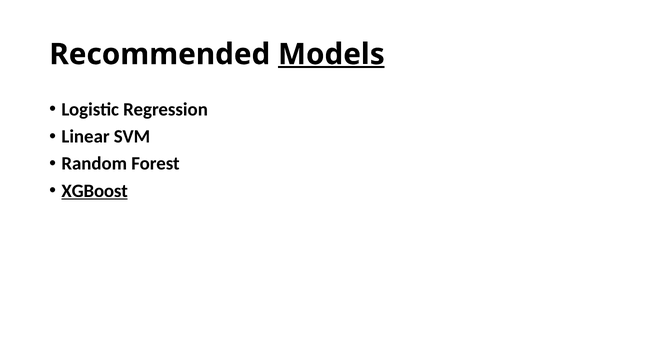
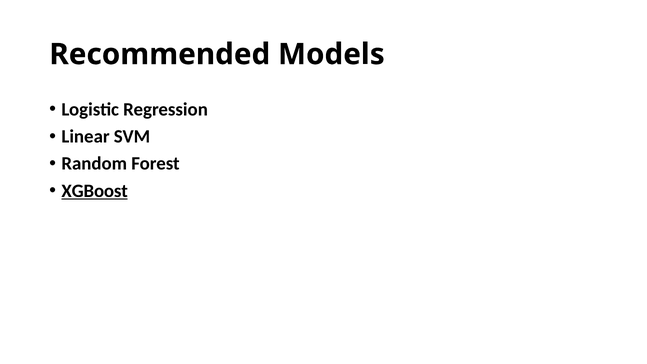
Models underline: present -> none
